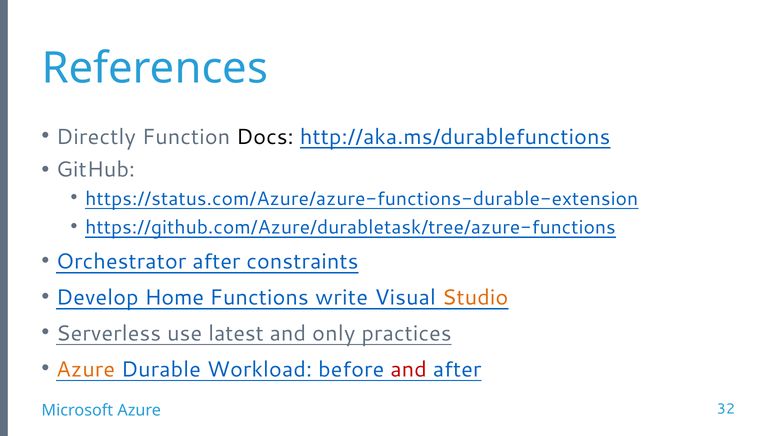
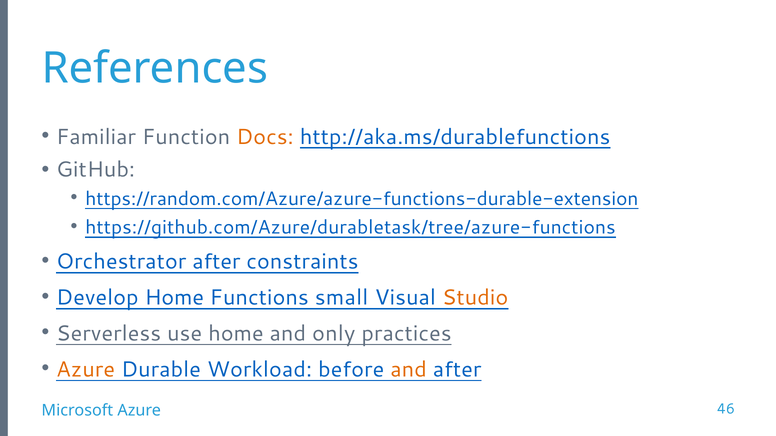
Directly: Directly -> Familiar
Docs colour: black -> orange
https://status.com/Azure/azure-functions-durable-extension: https://status.com/Azure/azure-functions-durable-extension -> https://random.com/Azure/azure-functions-durable-extension
write: write -> small
use latest: latest -> home
and at (409, 370) colour: red -> orange
32: 32 -> 46
